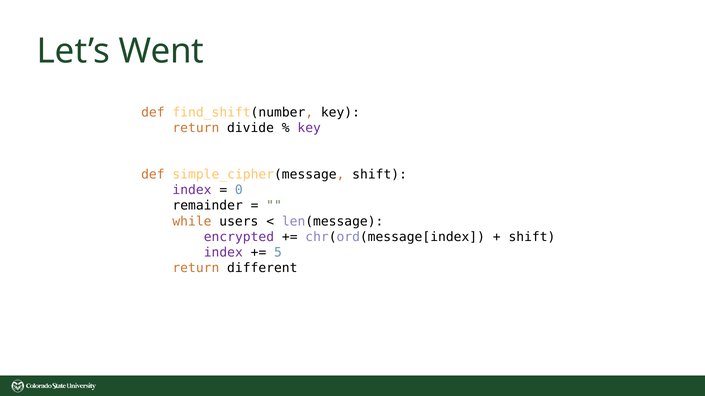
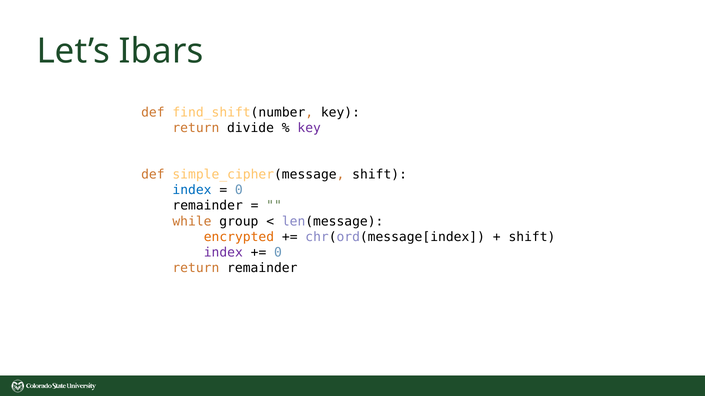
Went: Went -> Ibars
index at (192, 190) colour: purple -> blue
users: users -> group
encrypted colour: purple -> orange
5 at (278, 253): 5 -> 0
return different: different -> remainder
